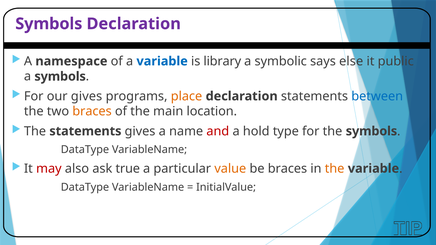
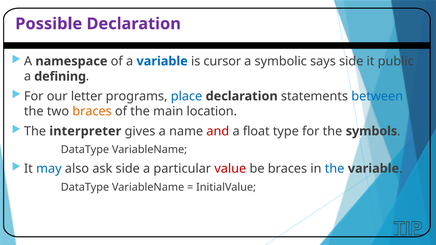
Symbols at (49, 24): Symbols -> Possible
library: library -> cursor
says else: else -> side
a symbols: symbols -> defining
our gives: gives -> letter
place colour: orange -> blue
The statements: statements -> interpreter
hold: hold -> float
may colour: red -> blue
ask true: true -> side
value colour: orange -> red
the at (335, 169) colour: orange -> blue
